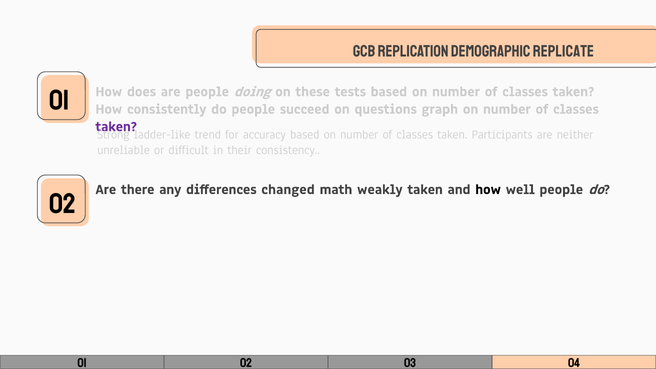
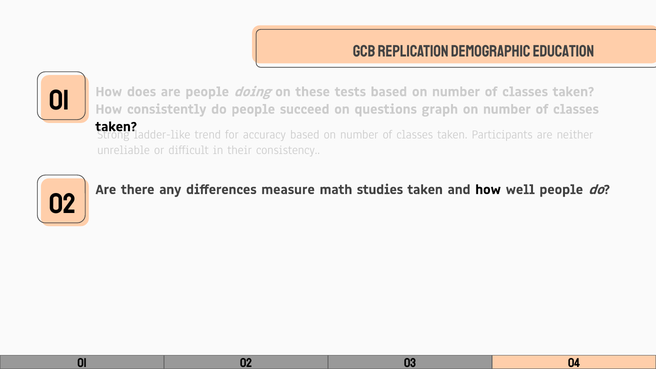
REPLICATE: REPLICATE -> EDUCATION
taken at (116, 126) colour: purple -> black
changed: changed -> measure
weakly: weakly -> studies
